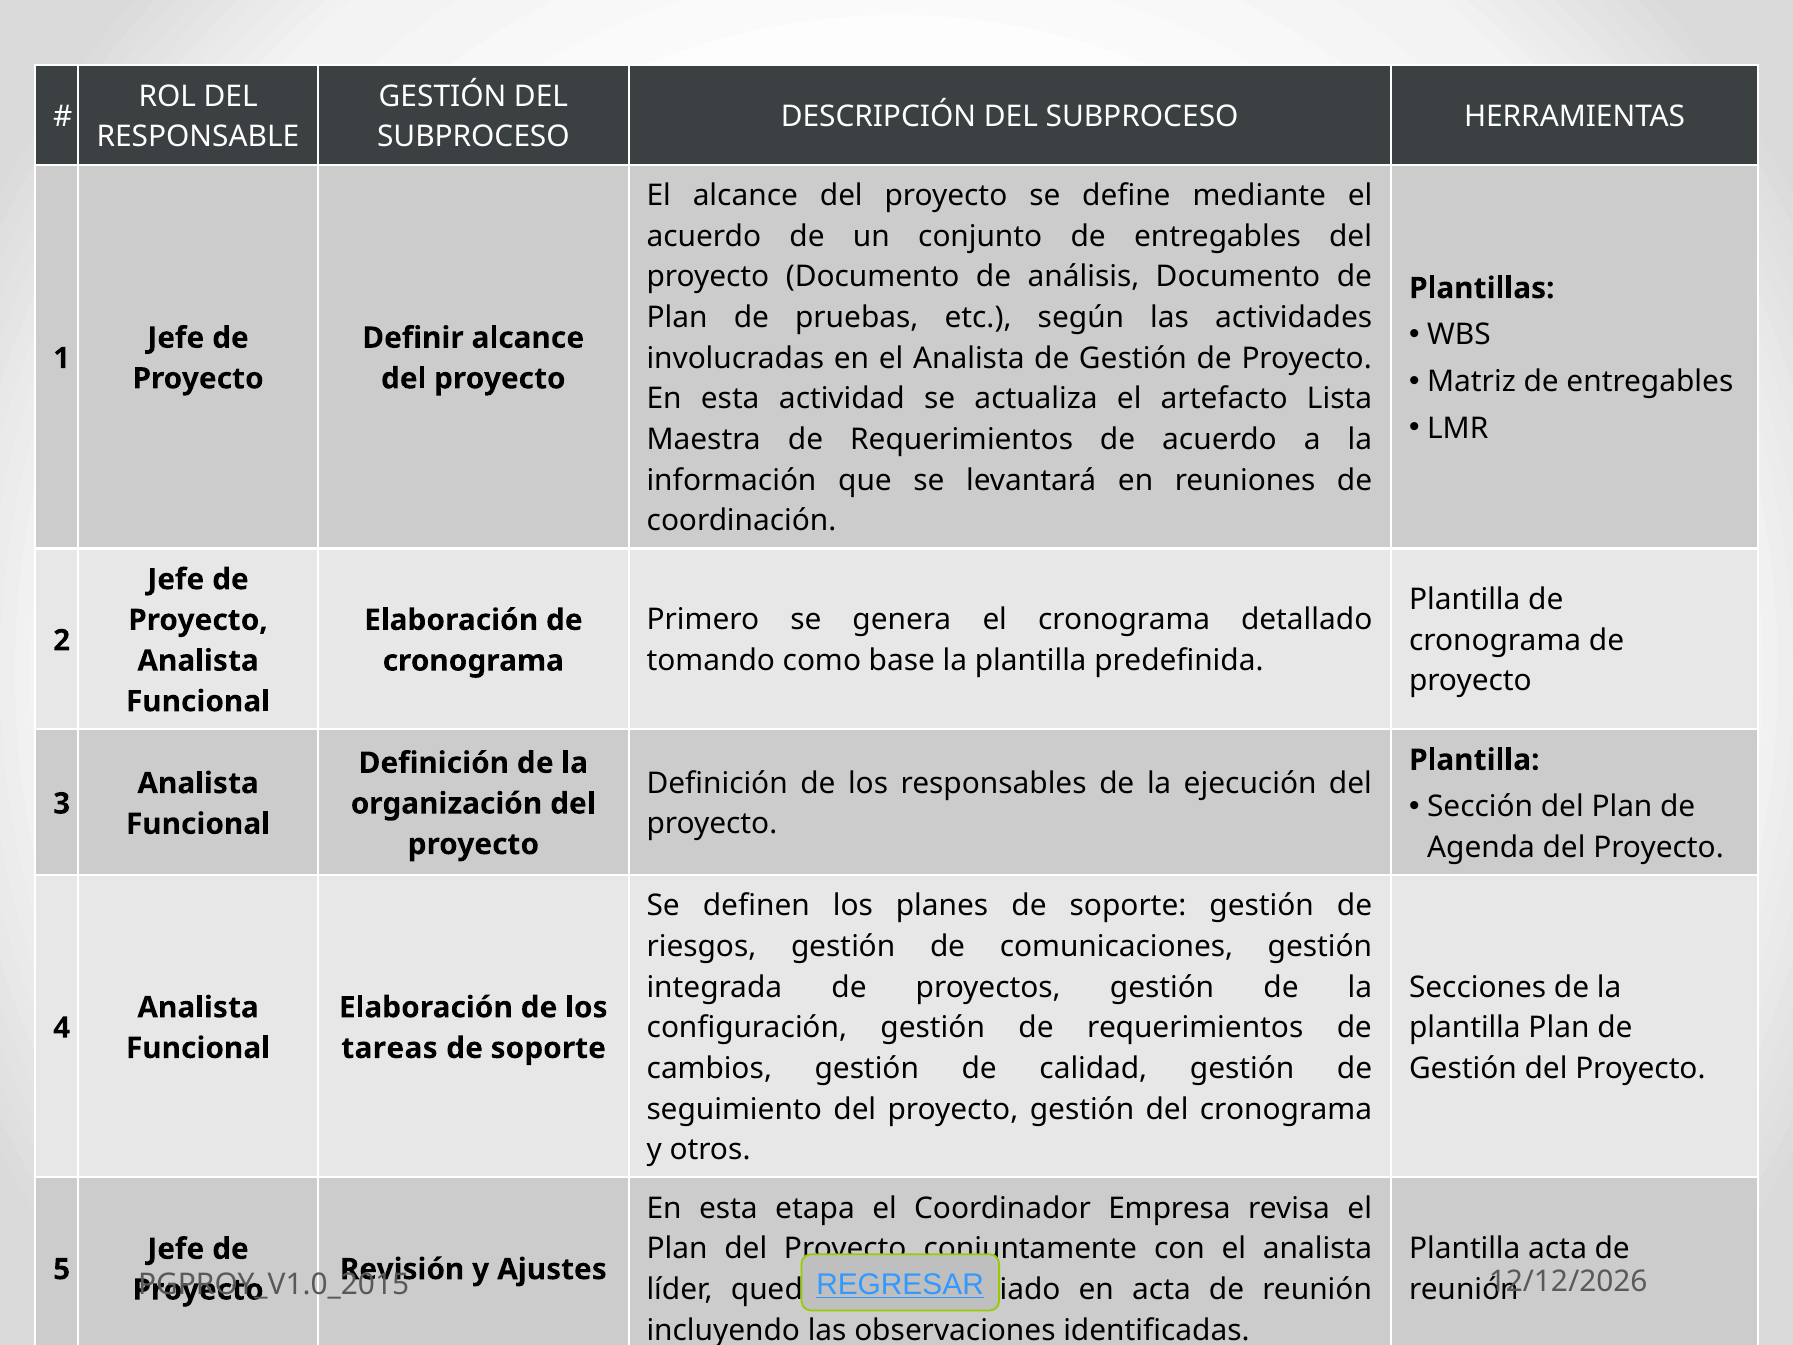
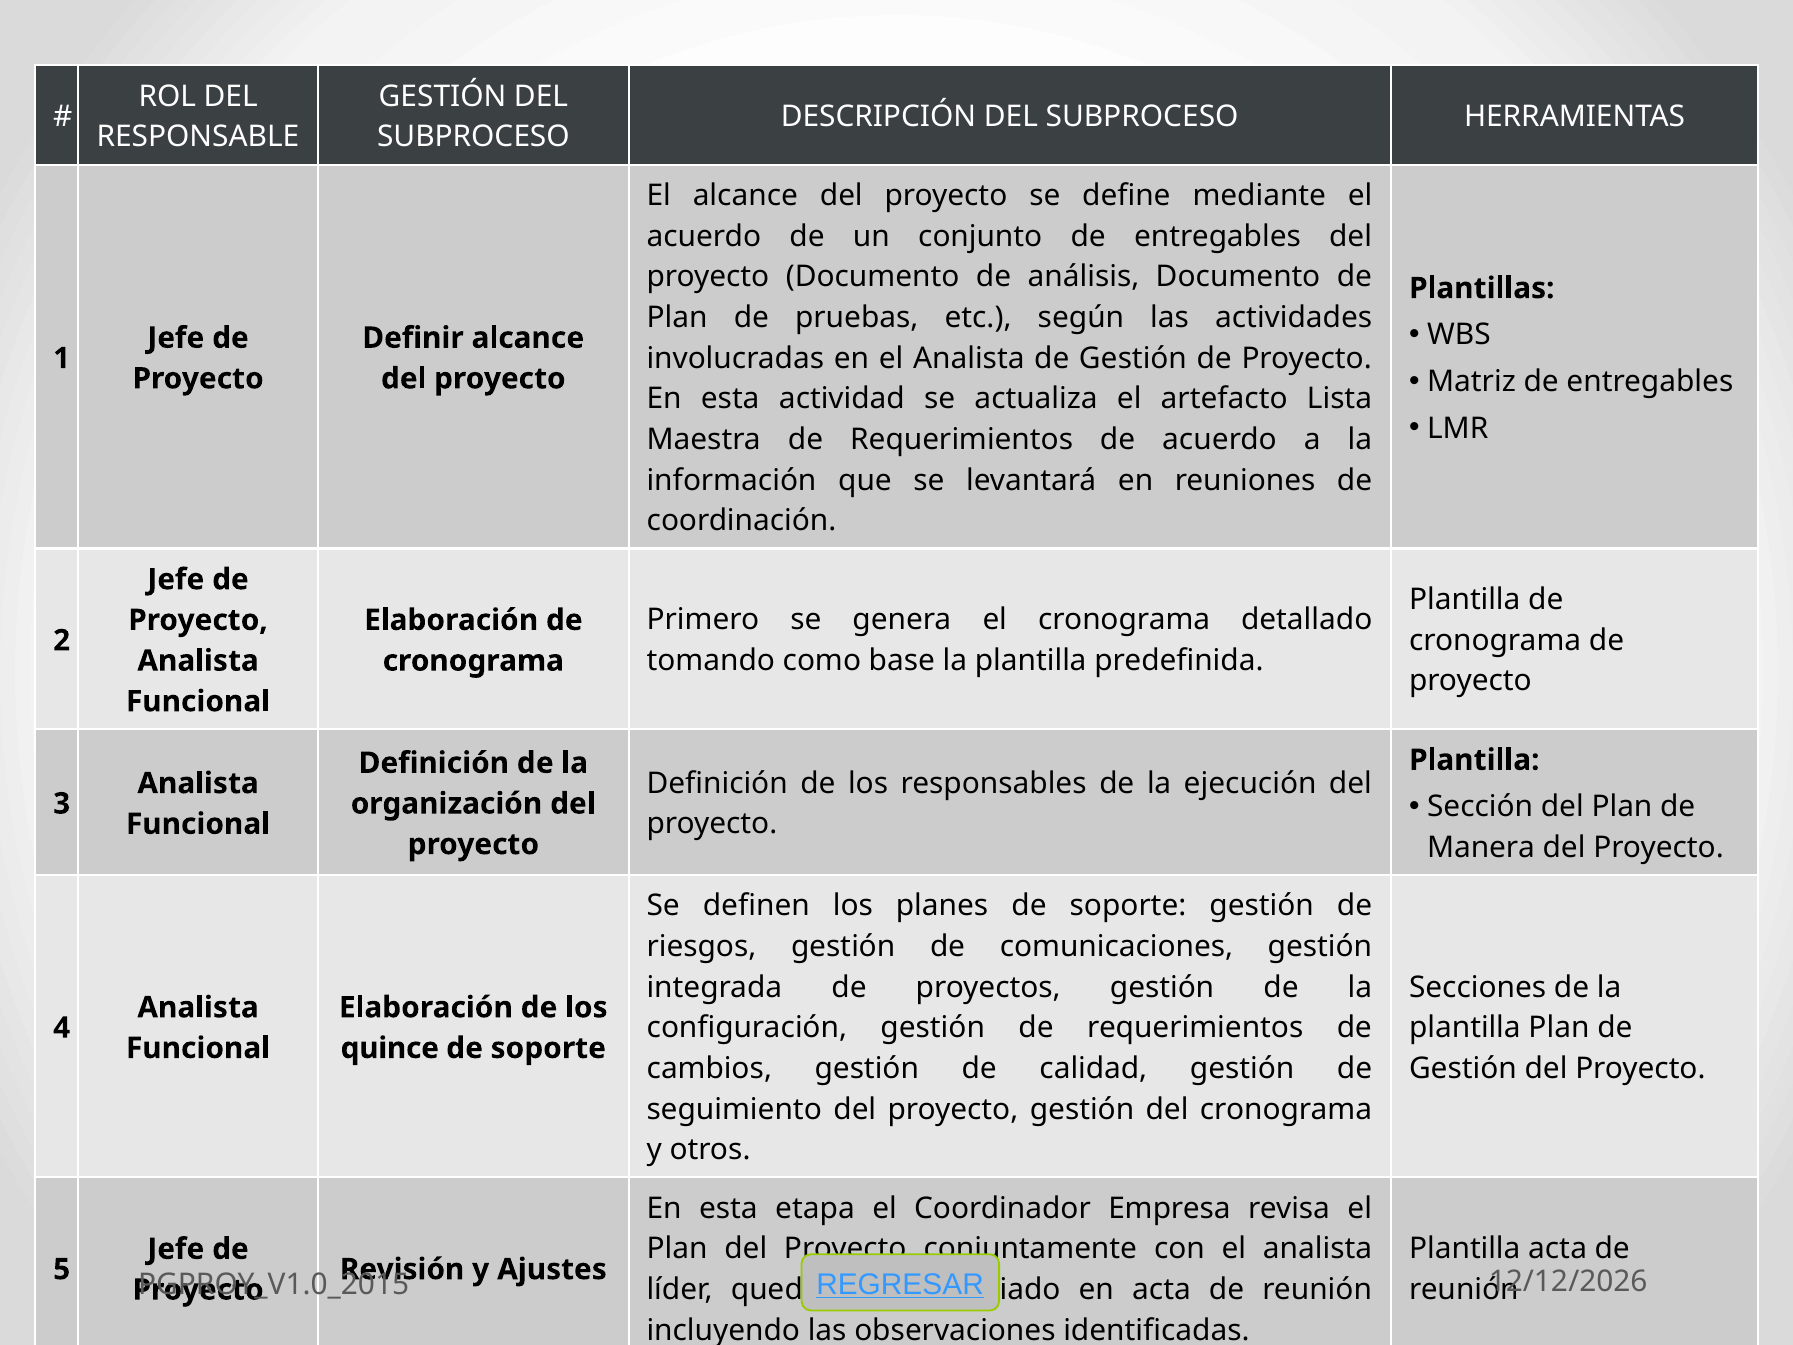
Agenda: Agenda -> Manera
tareas: tareas -> quince
